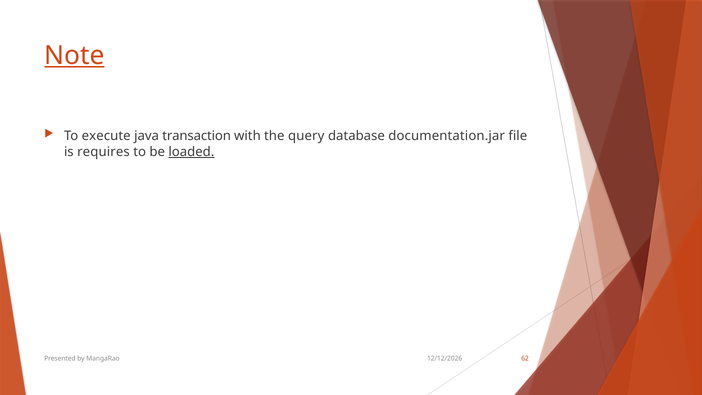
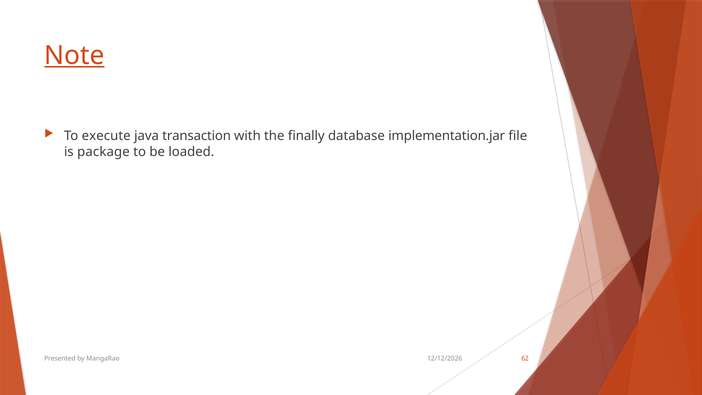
query: query -> finally
documentation.jar: documentation.jar -> implementation.jar
requires: requires -> package
loaded underline: present -> none
